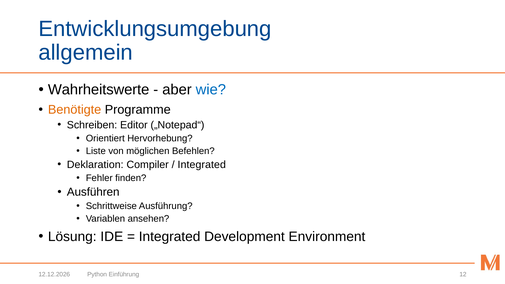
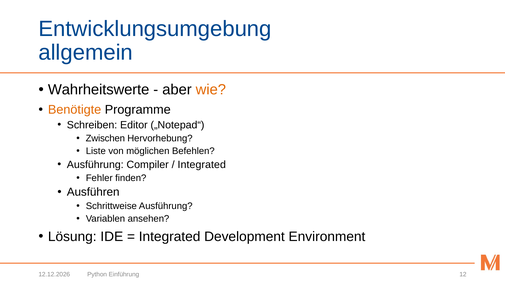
wie colour: blue -> orange
Orientiert: Orientiert -> Zwischen
Deklaration at (95, 165): Deklaration -> Ausführung
